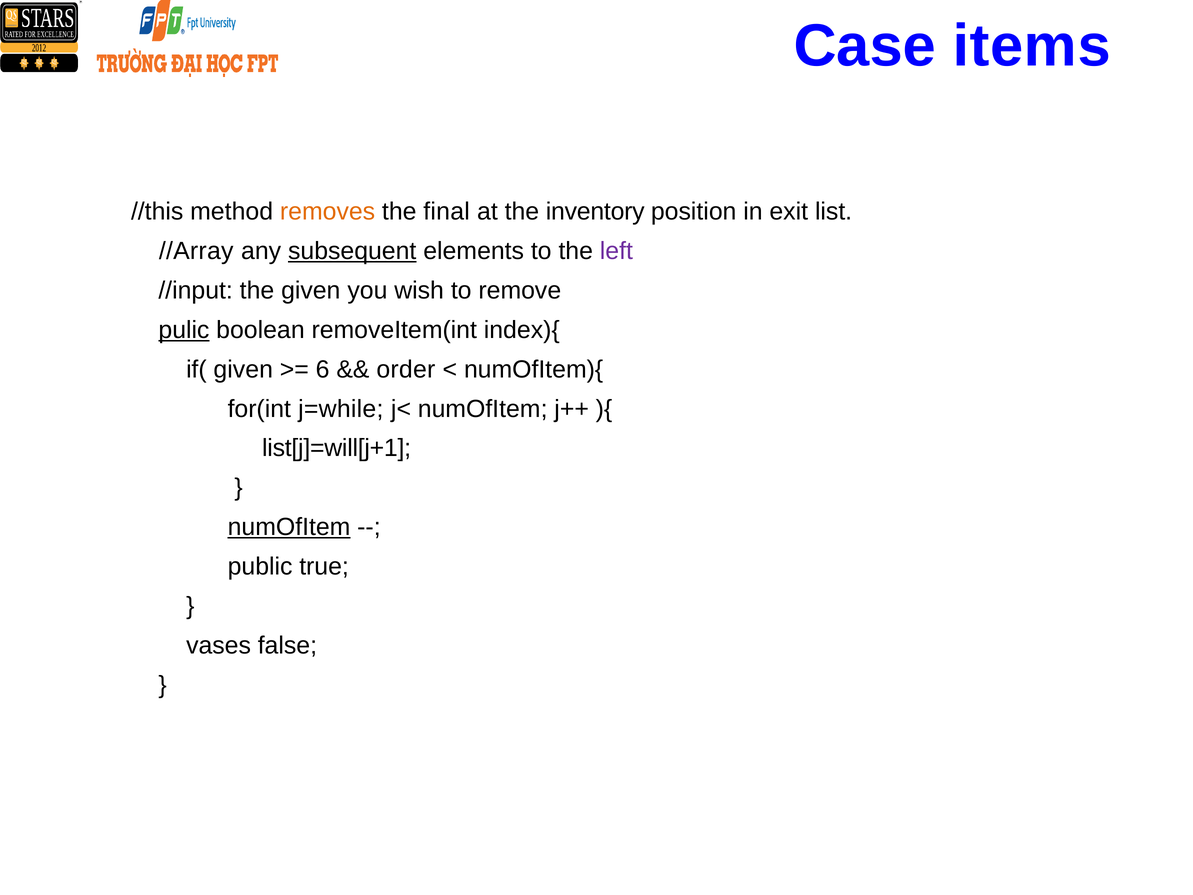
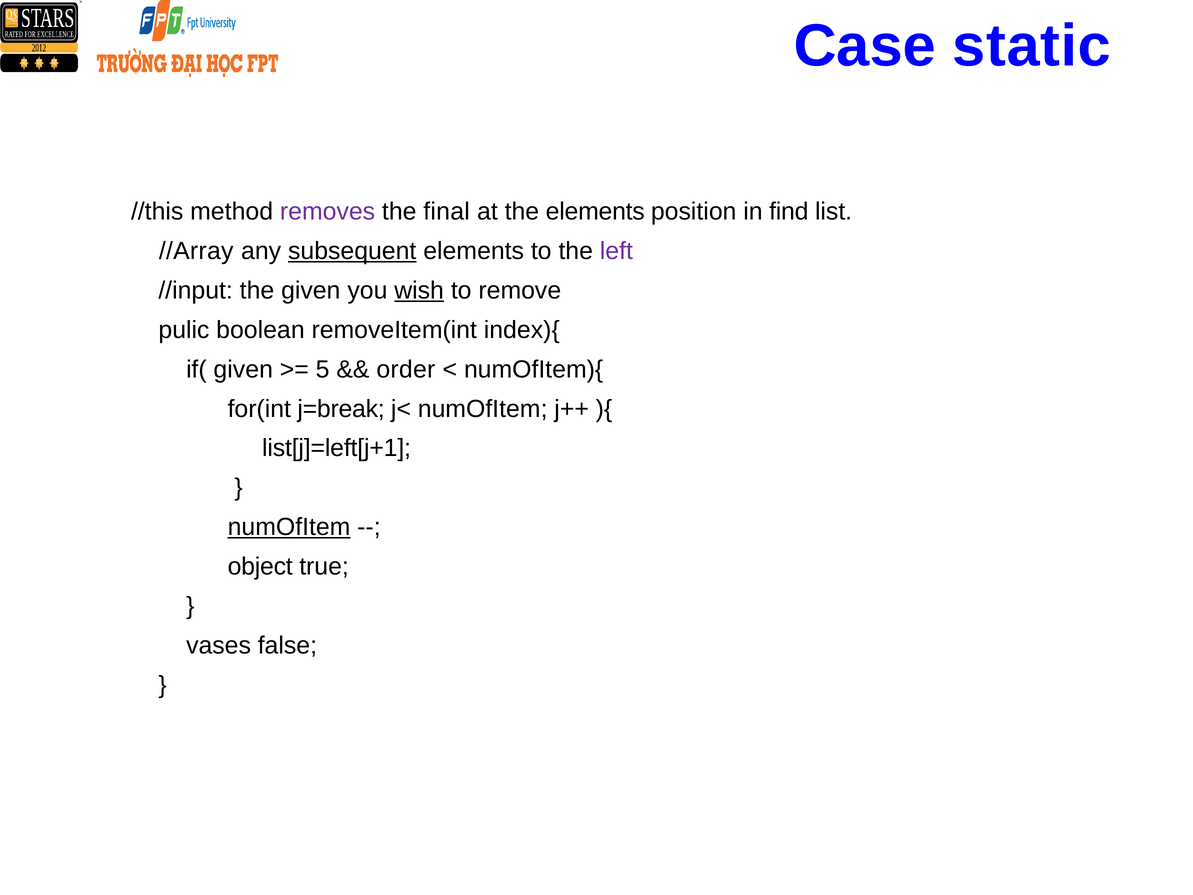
items: items -> static
removes colour: orange -> purple
the inventory: inventory -> elements
exit: exit -> find
wish underline: none -> present
pulic underline: present -> none
6: 6 -> 5
j=while: j=while -> j=break
list[j]=will[j+1: list[j]=will[j+1 -> list[j]=left[j+1
public: public -> object
